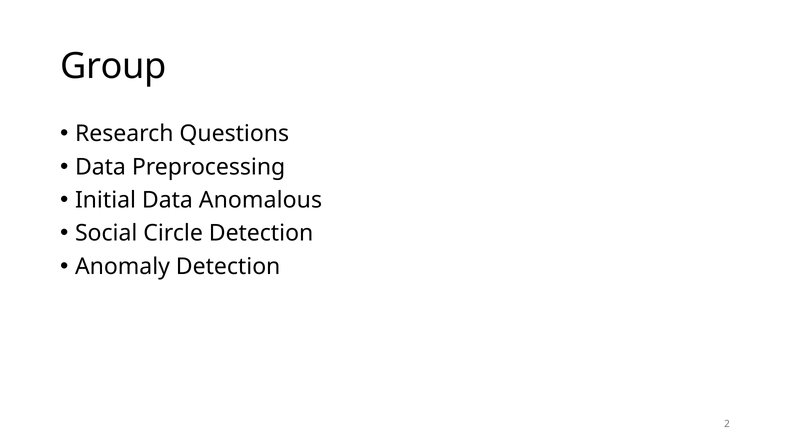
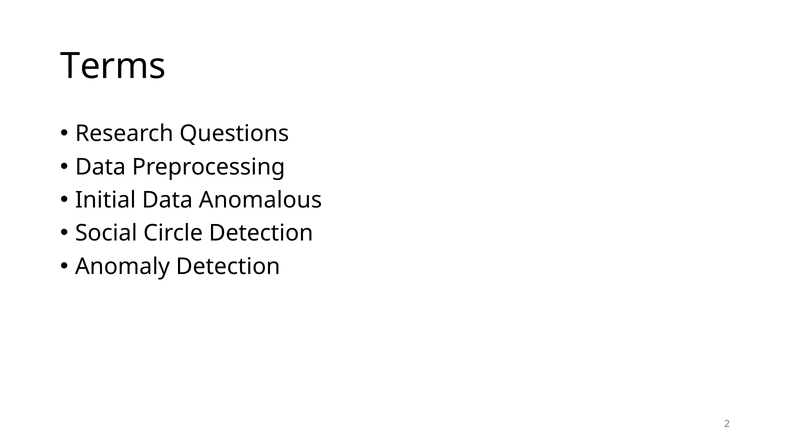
Group: Group -> Terms
